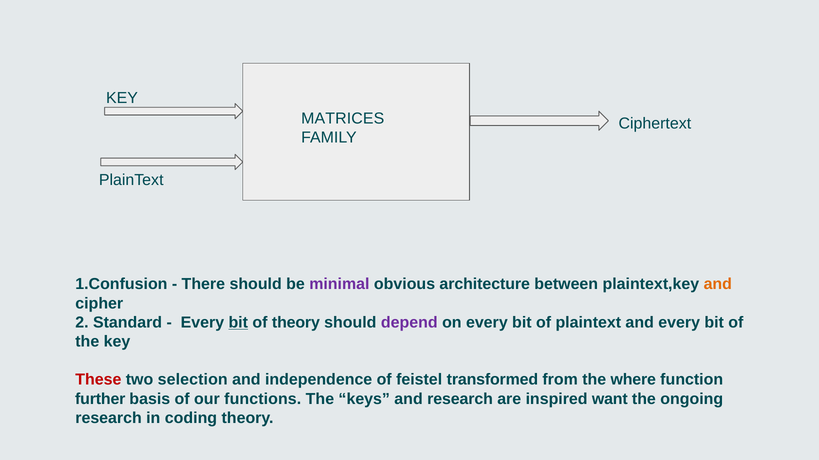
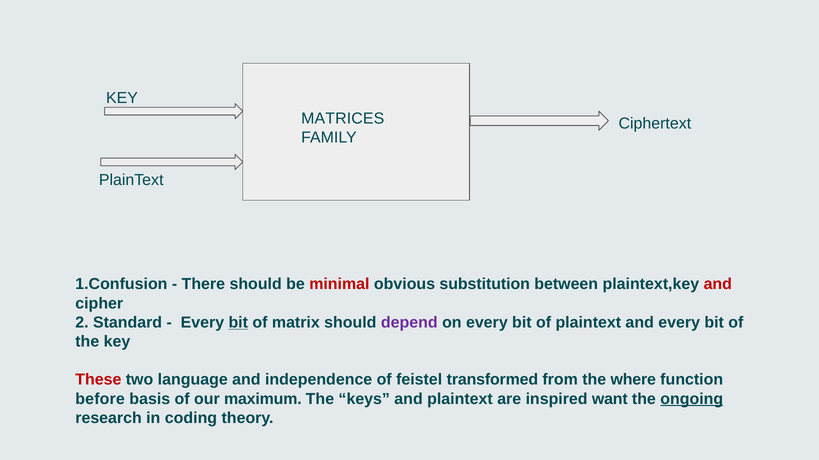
minimal colour: purple -> red
architecture: architecture -> substitution
and at (718, 285) colour: orange -> red
of theory: theory -> matrix
selection: selection -> language
further: further -> before
functions: functions -> maximum
and research: research -> plaintext
ongoing underline: none -> present
